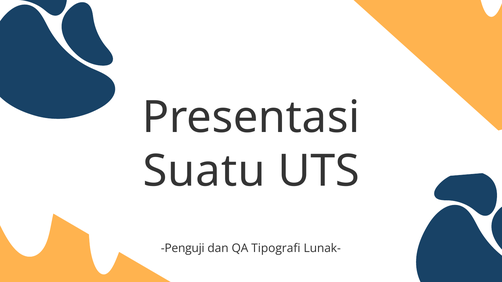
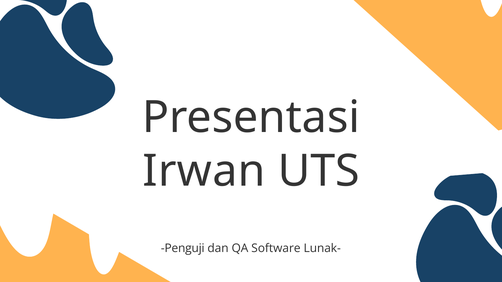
Suatu: Suatu -> Irwan
Tipografi: Tipografi -> Software
